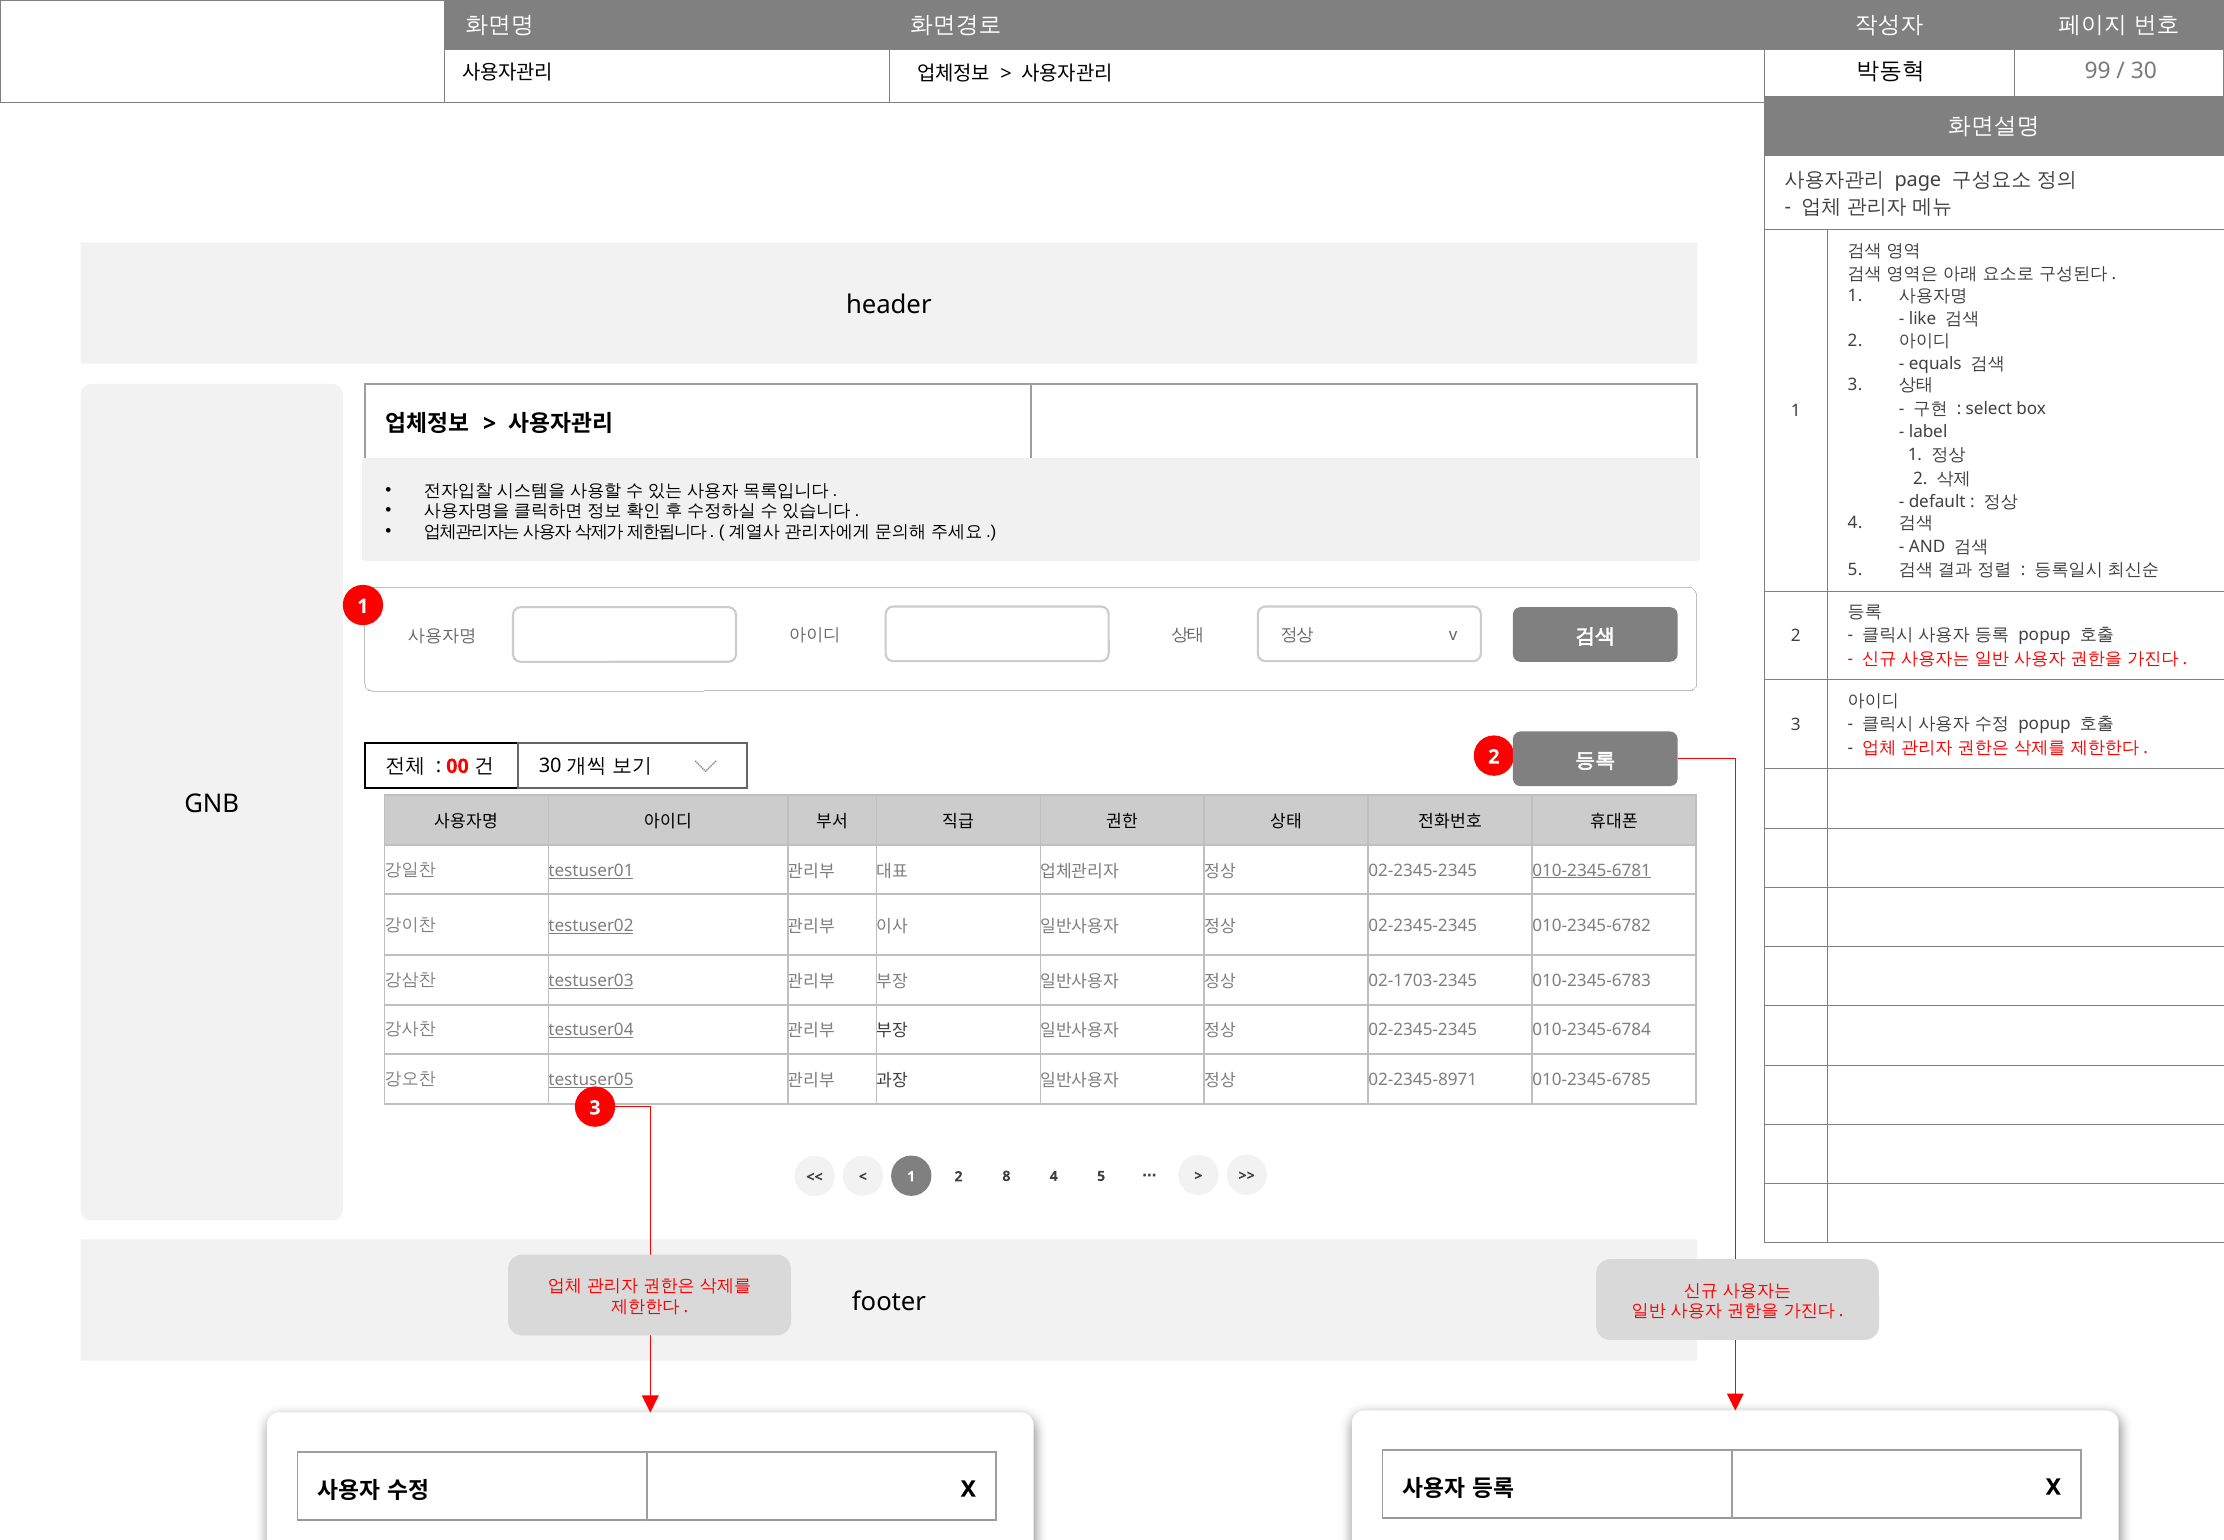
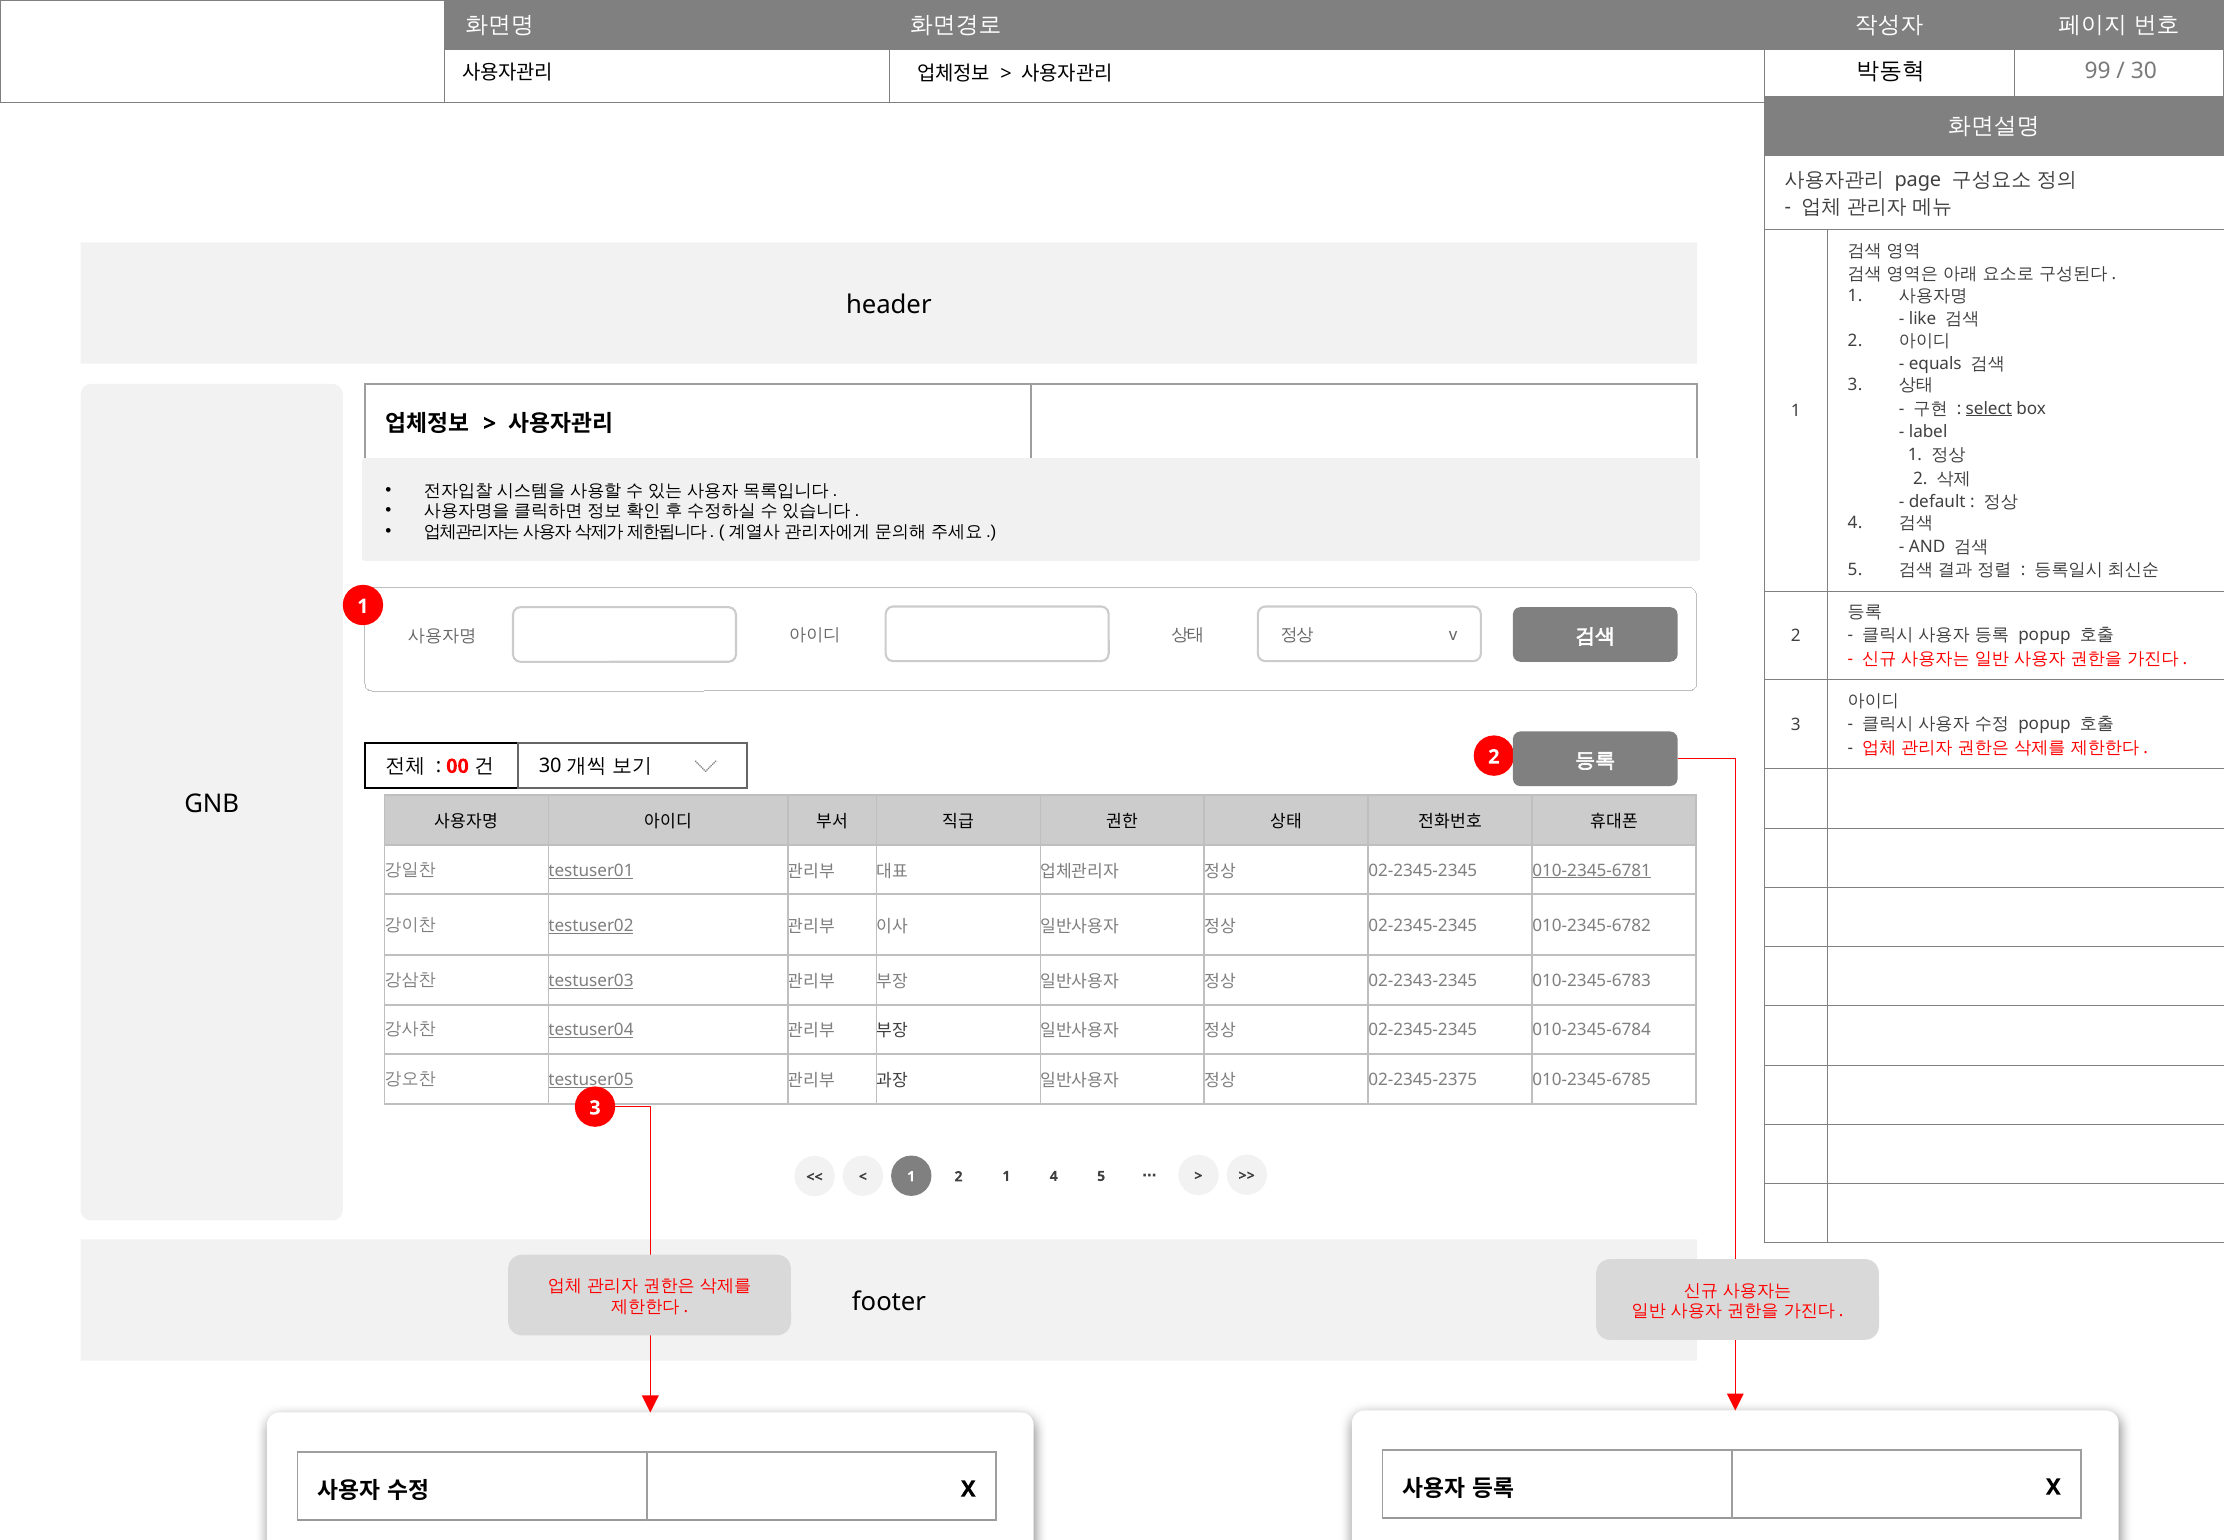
select underline: none -> present
02-1703-2345: 02-1703-2345 -> 02-2343-2345
02-2345-8971: 02-2345-8971 -> 02-2345-2375
2 8: 8 -> 1
